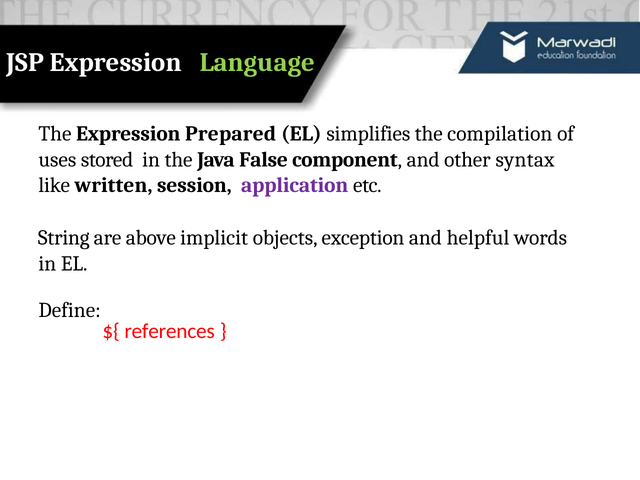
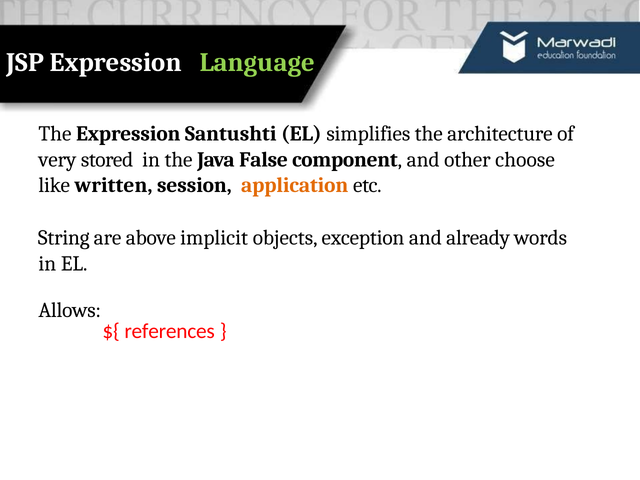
Prepared: Prepared -> Santushti
compilation: compilation -> architecture
uses: uses -> very
syntax: syntax -> choose
application colour: purple -> orange
helpful: helpful -> already
Define: Define -> Allows
